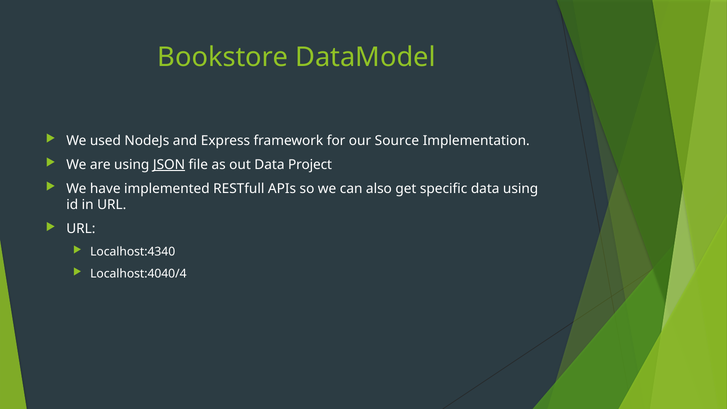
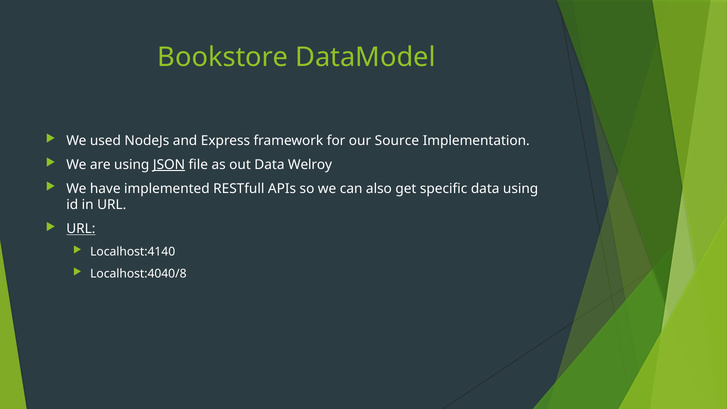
Project: Project -> Welroy
URL at (81, 229) underline: none -> present
Localhost:4340: Localhost:4340 -> Localhost:4140
Localhost:4040/4: Localhost:4040/4 -> Localhost:4040/8
